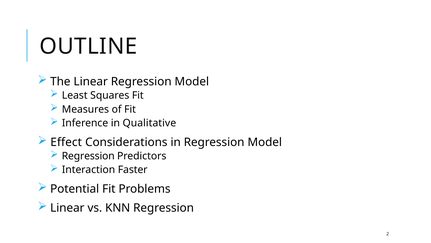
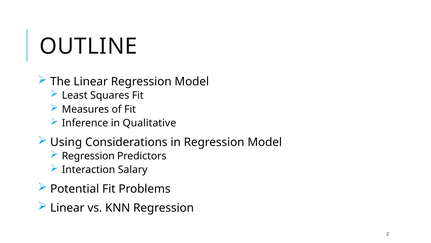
Effect: Effect -> Using
Faster: Faster -> Salary
